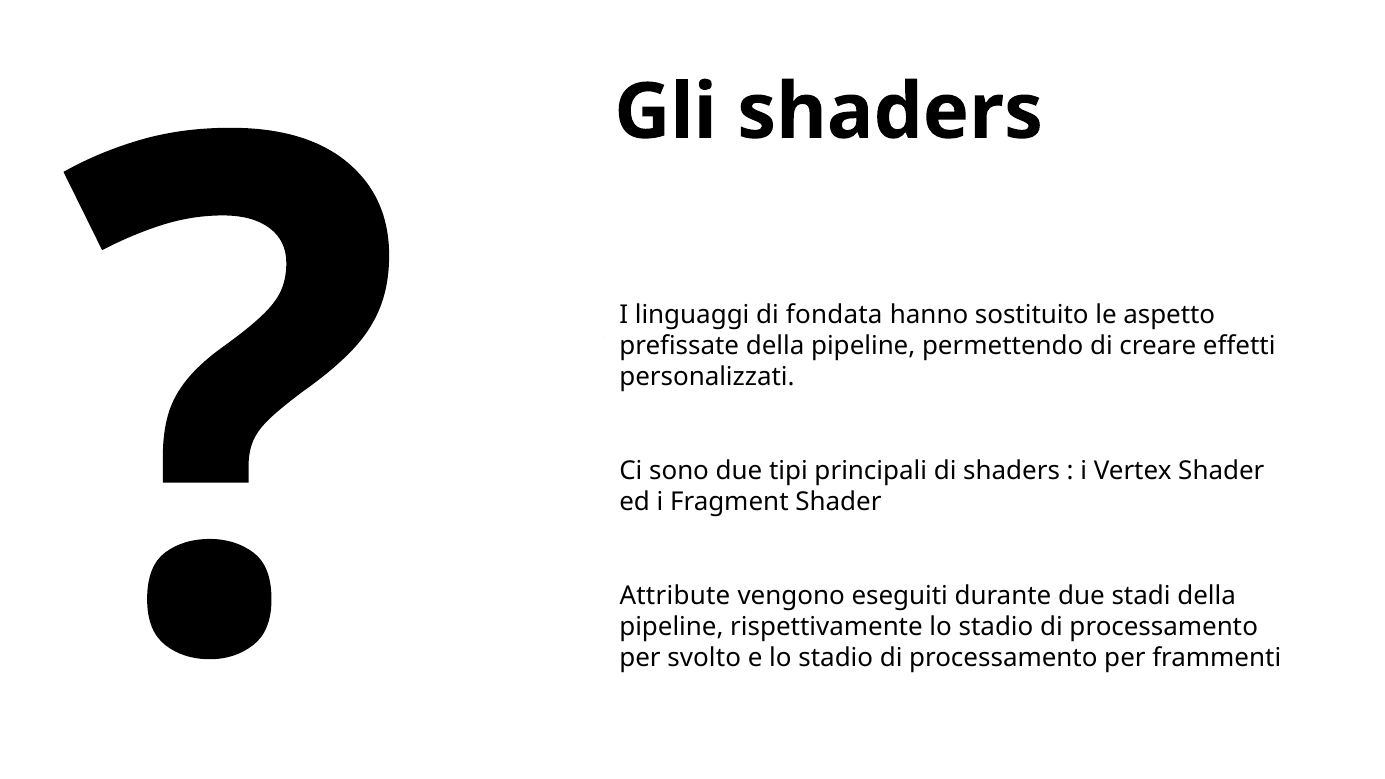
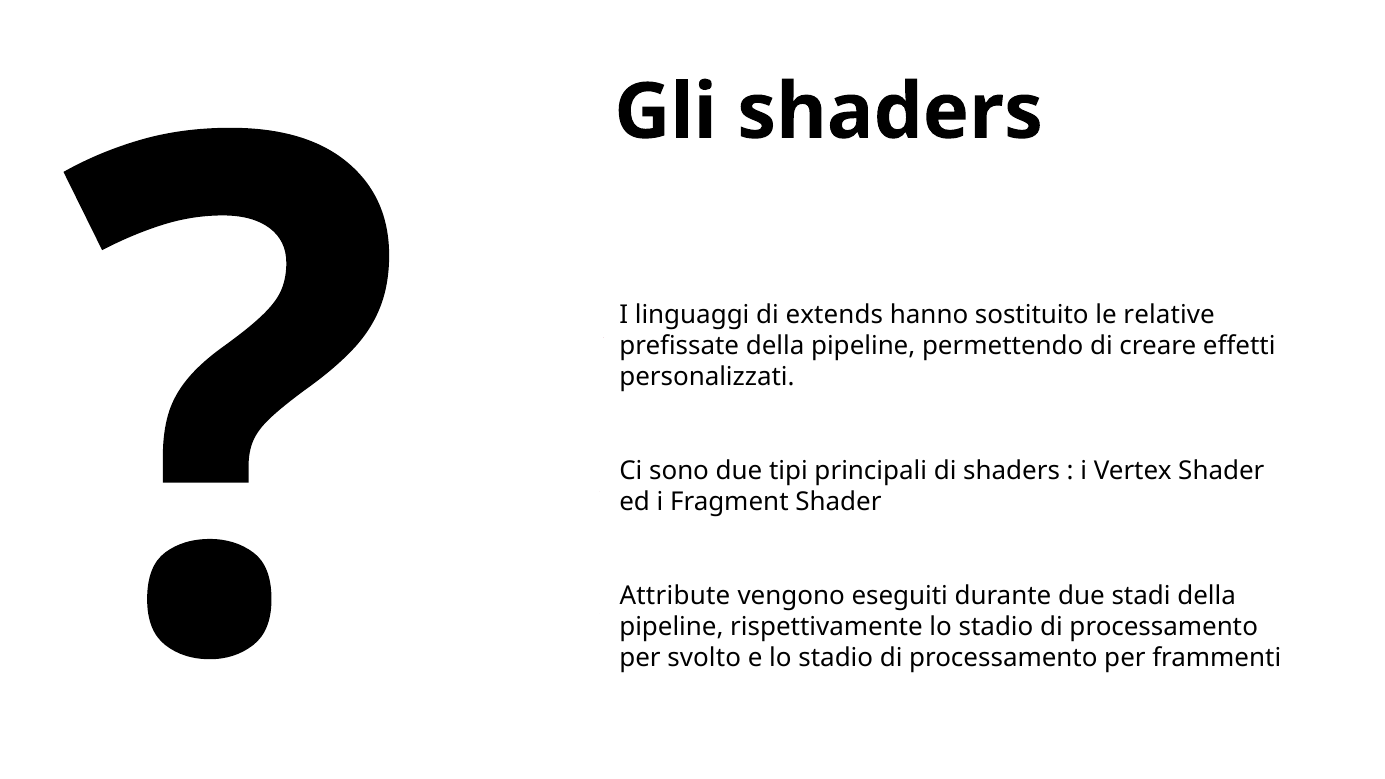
fondata: fondata -> extends
aspetto: aspetto -> relative
